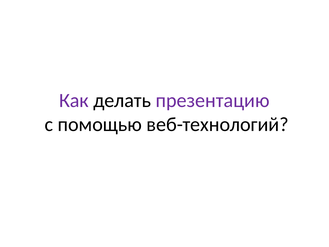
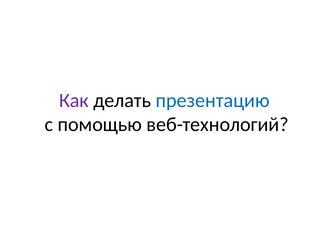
презентацию colour: purple -> blue
